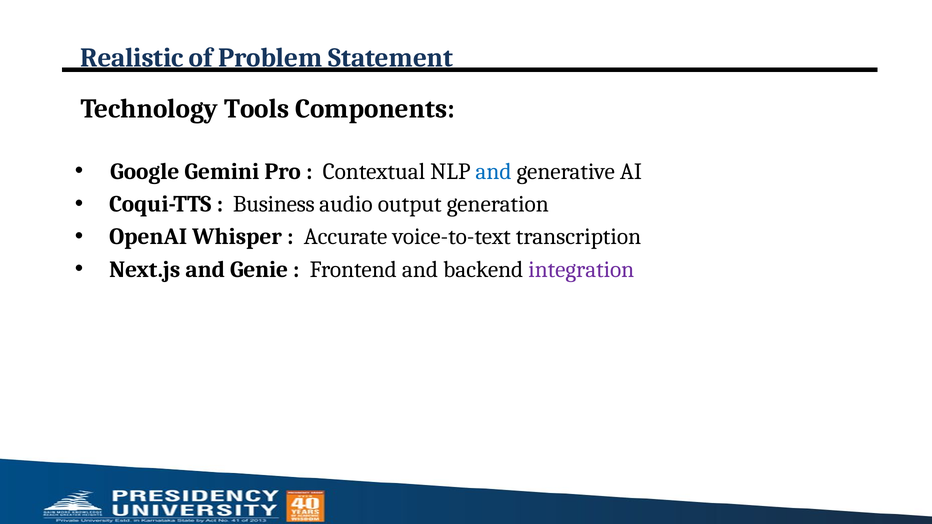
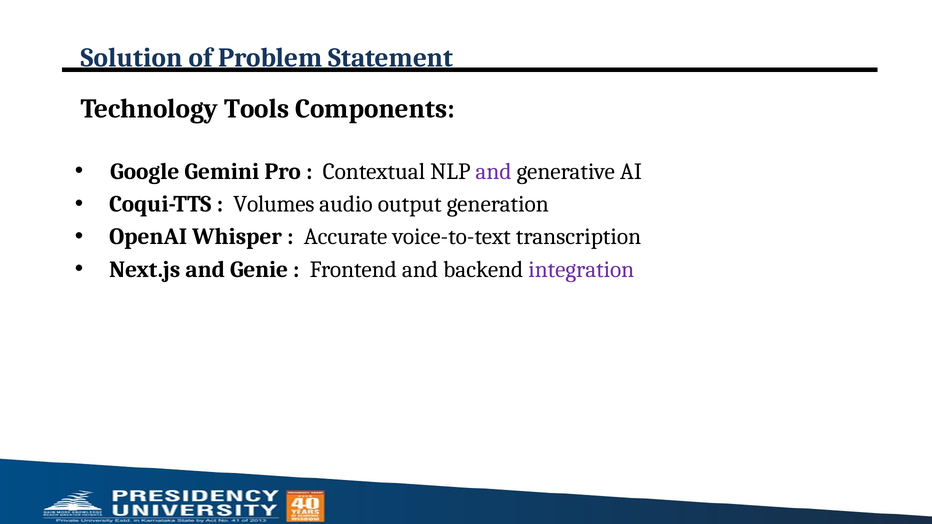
Realistic: Realistic -> Solution
and at (494, 172) colour: blue -> purple
Business: Business -> Volumes
